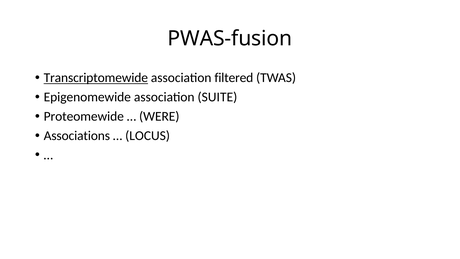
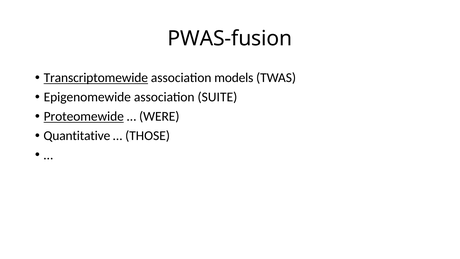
filtered: filtered -> models
Proteomewide underline: none -> present
Associations: Associations -> Quantitative
LOCUS: LOCUS -> THOSE
